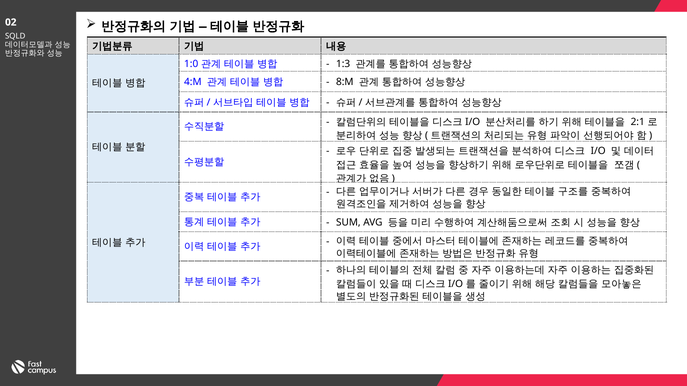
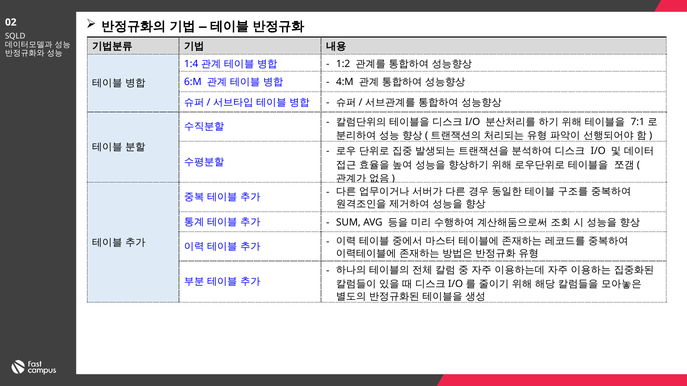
1:0: 1:0 -> 1:4
1:3: 1:3 -> 1:2
4:M: 4:M -> 6:M
8:M: 8:M -> 4:M
2:1: 2:1 -> 7:1
